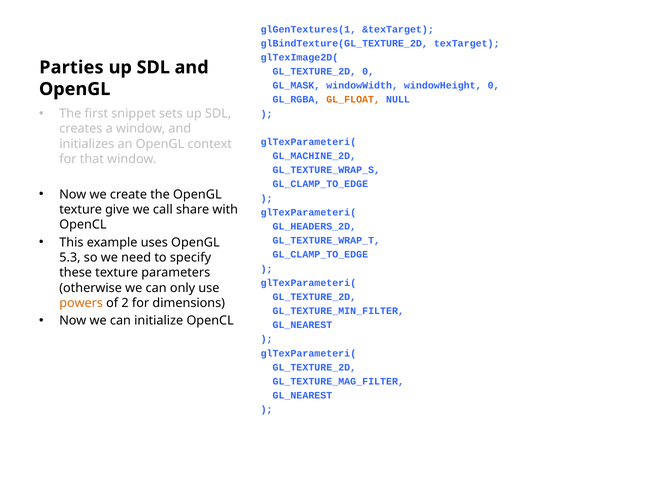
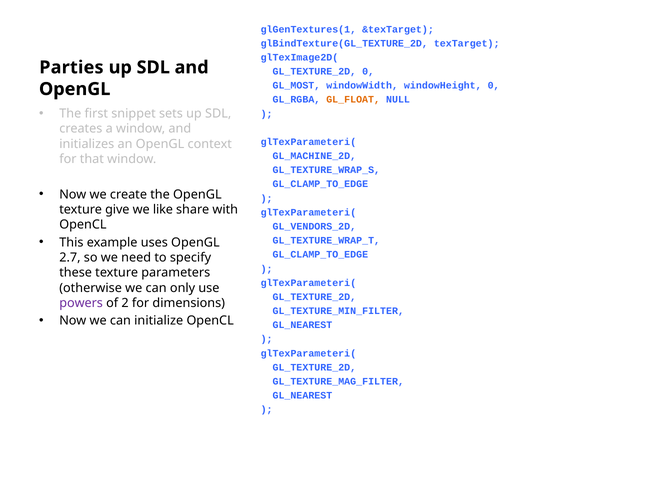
GL_MASK: GL_MASK -> GL_MOST
call: call -> like
GL_HEADERS_2D: GL_HEADERS_2D -> GL_VENDORS_2D
5.3: 5.3 -> 2.7
powers colour: orange -> purple
